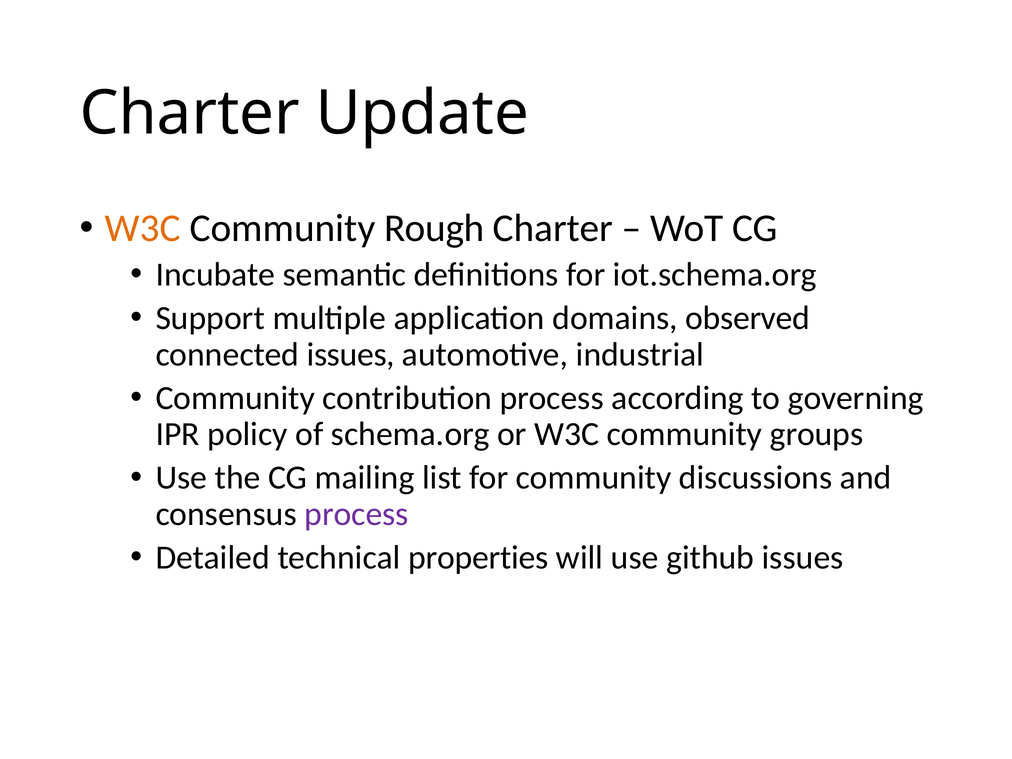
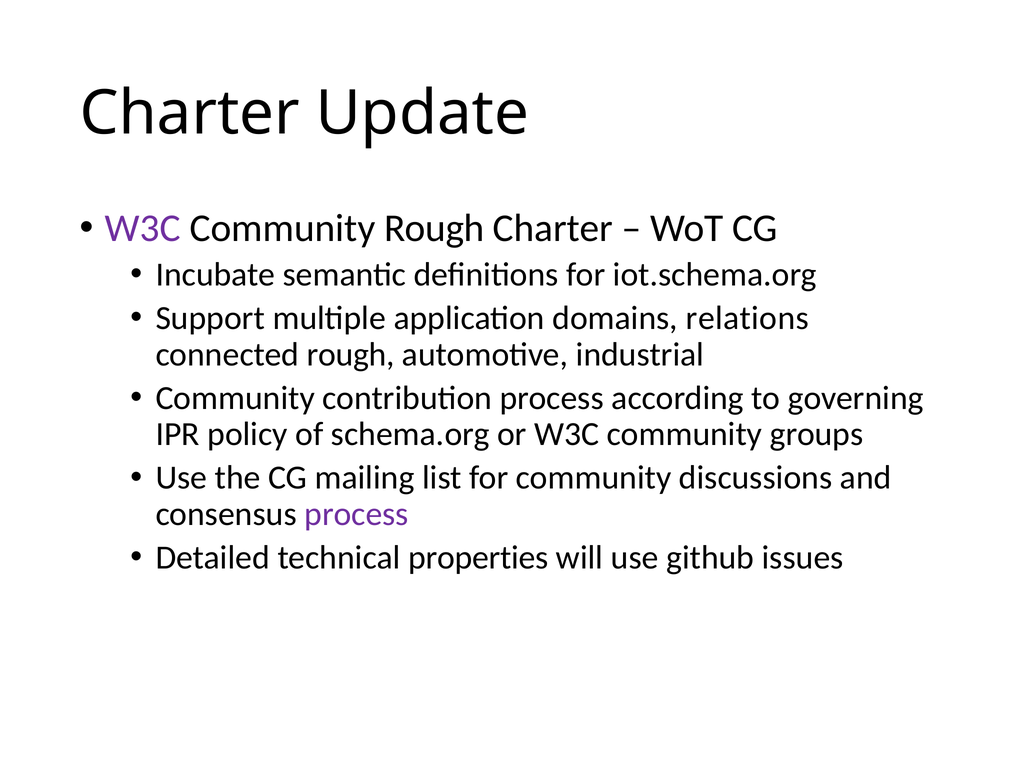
W3C at (143, 228) colour: orange -> purple
observed: observed -> relations
connected issues: issues -> rough
